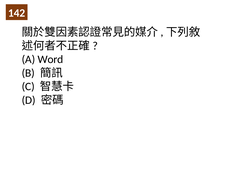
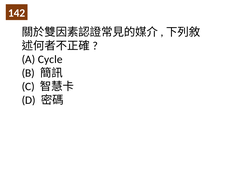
Word: Word -> Cycle
